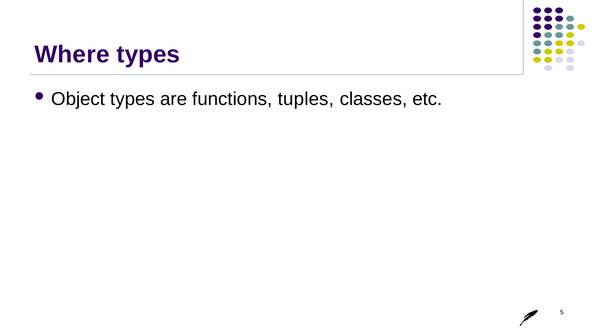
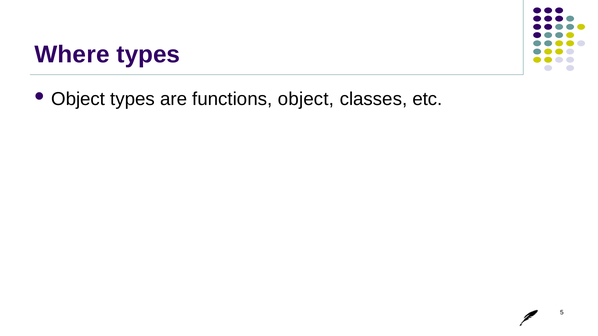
functions tuples: tuples -> object
